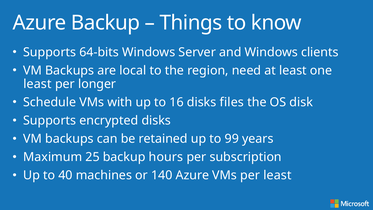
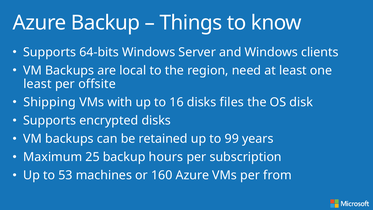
longer: longer -> offsite
Schedule: Schedule -> Shipping
40: 40 -> 53
140: 140 -> 160
per least: least -> from
